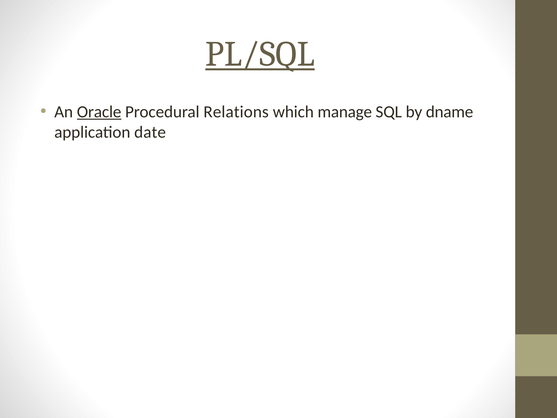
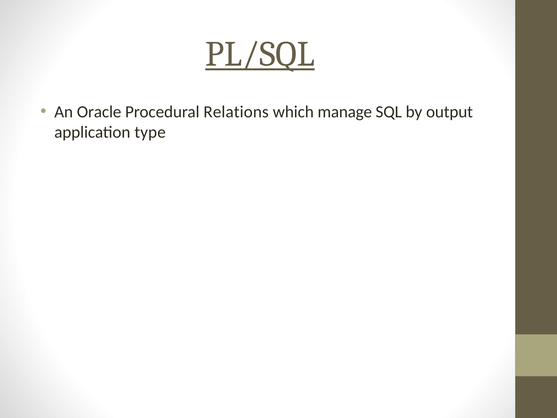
Oracle underline: present -> none
dname: dname -> output
date: date -> type
